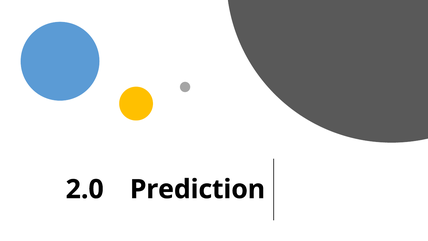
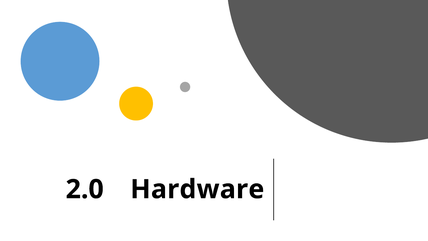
Prediction: Prediction -> Hardware
